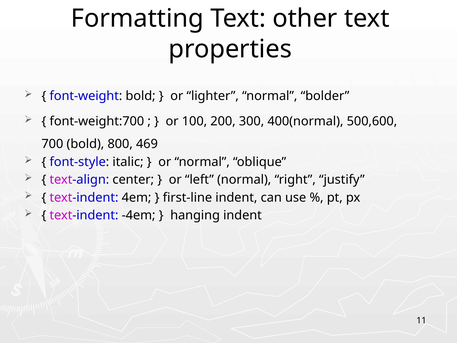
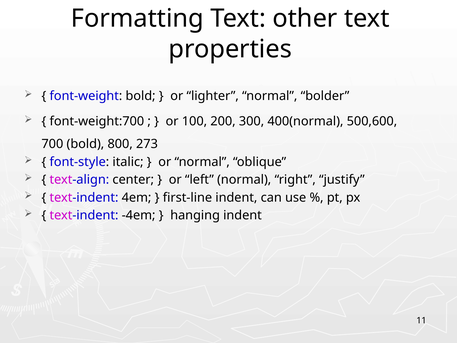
469: 469 -> 273
